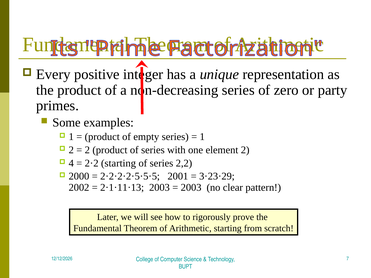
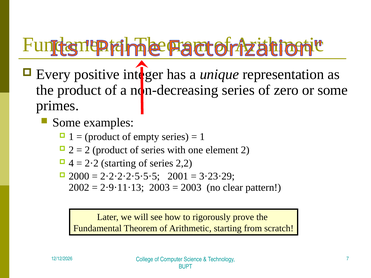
or party: party -> some
2·1·11·13: 2·1·11·13 -> 2·9·11·13
